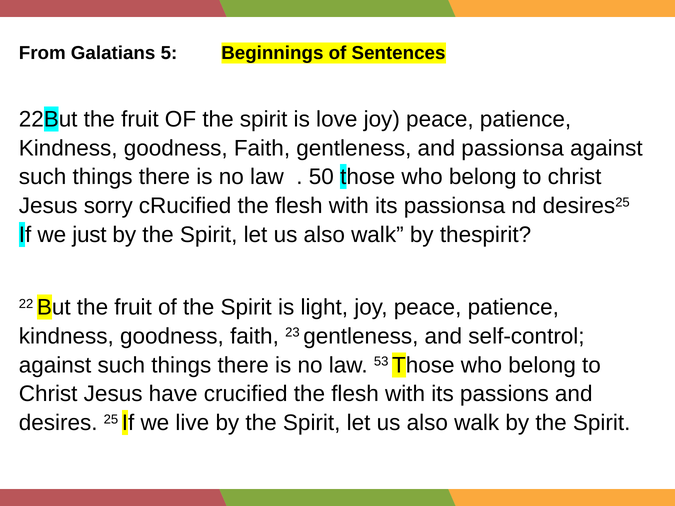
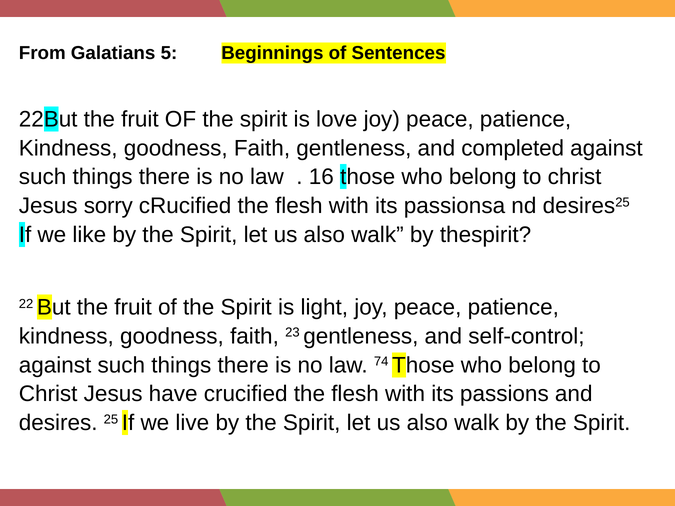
and passionsa: passionsa -> completed
50: 50 -> 16
just: just -> like
53: 53 -> 74
